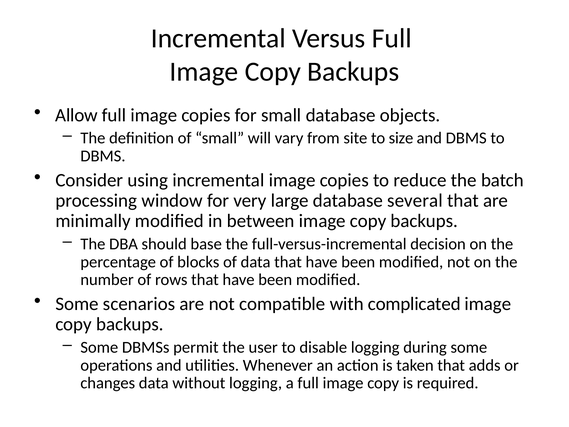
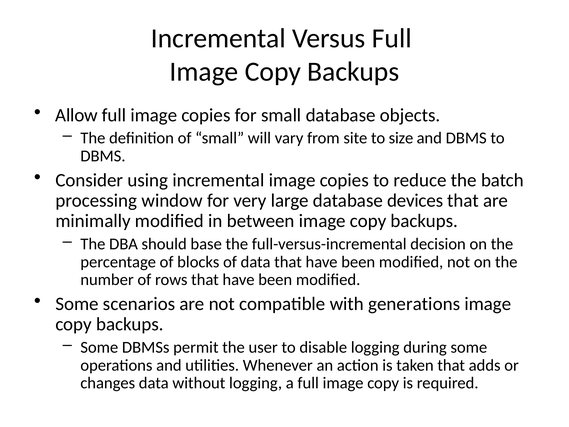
several: several -> devices
complicated: complicated -> generations
